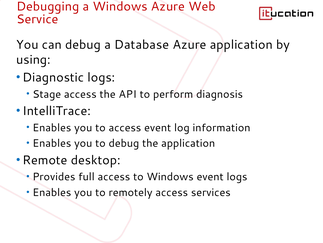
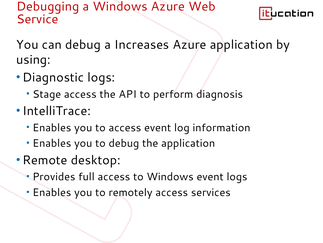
Database: Database -> Increases
